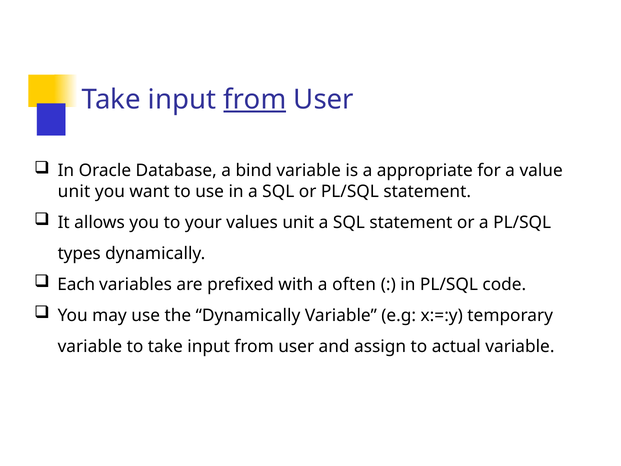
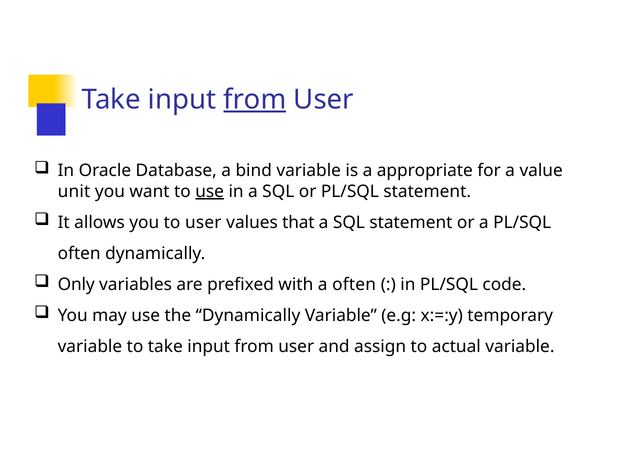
use at (210, 191) underline: none -> present
to your: your -> user
values unit: unit -> that
types at (79, 253): types -> often
Each: Each -> Only
